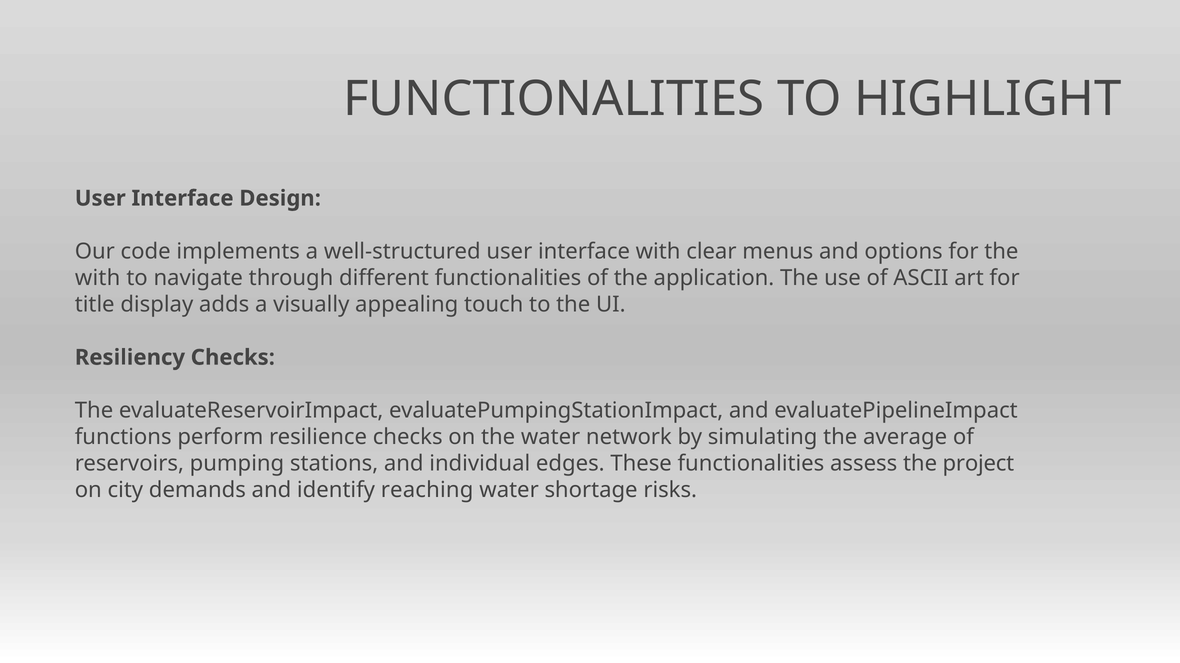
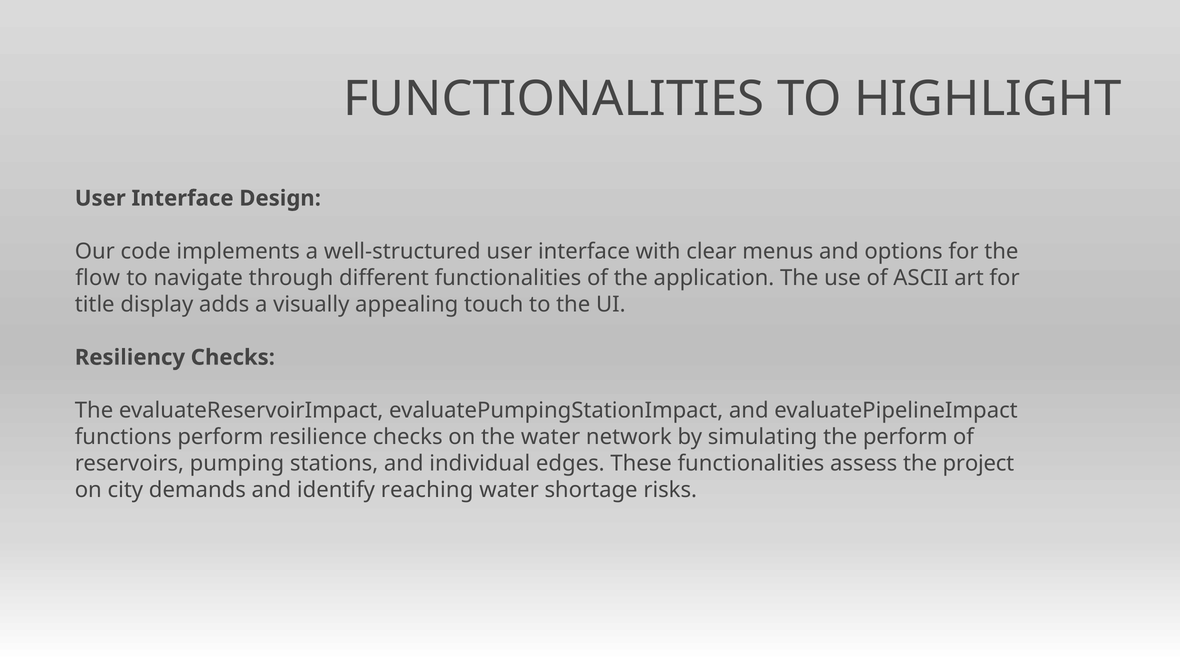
with at (98, 278): with -> flow
the average: average -> perform
